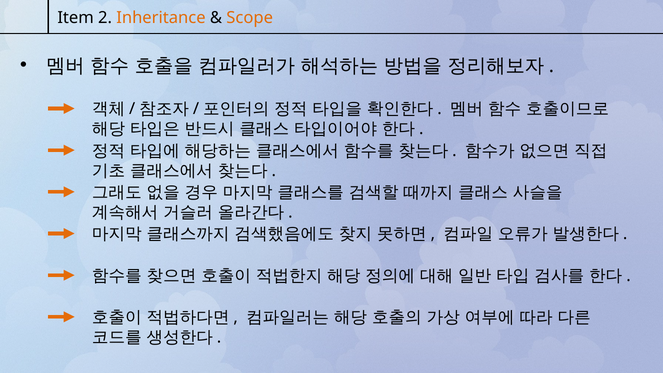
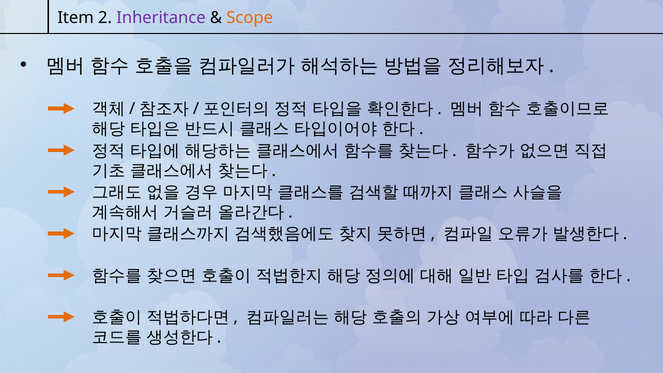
Inheritance colour: orange -> purple
